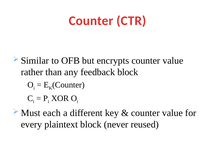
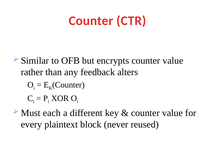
feedback block: block -> alters
